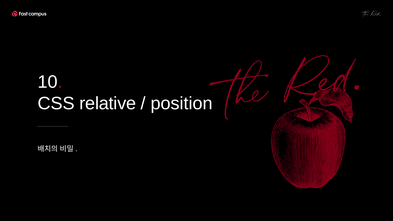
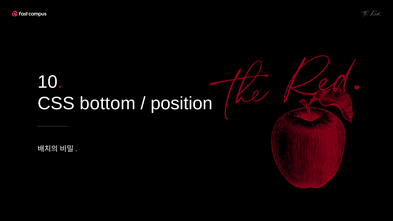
relative: relative -> bottom
